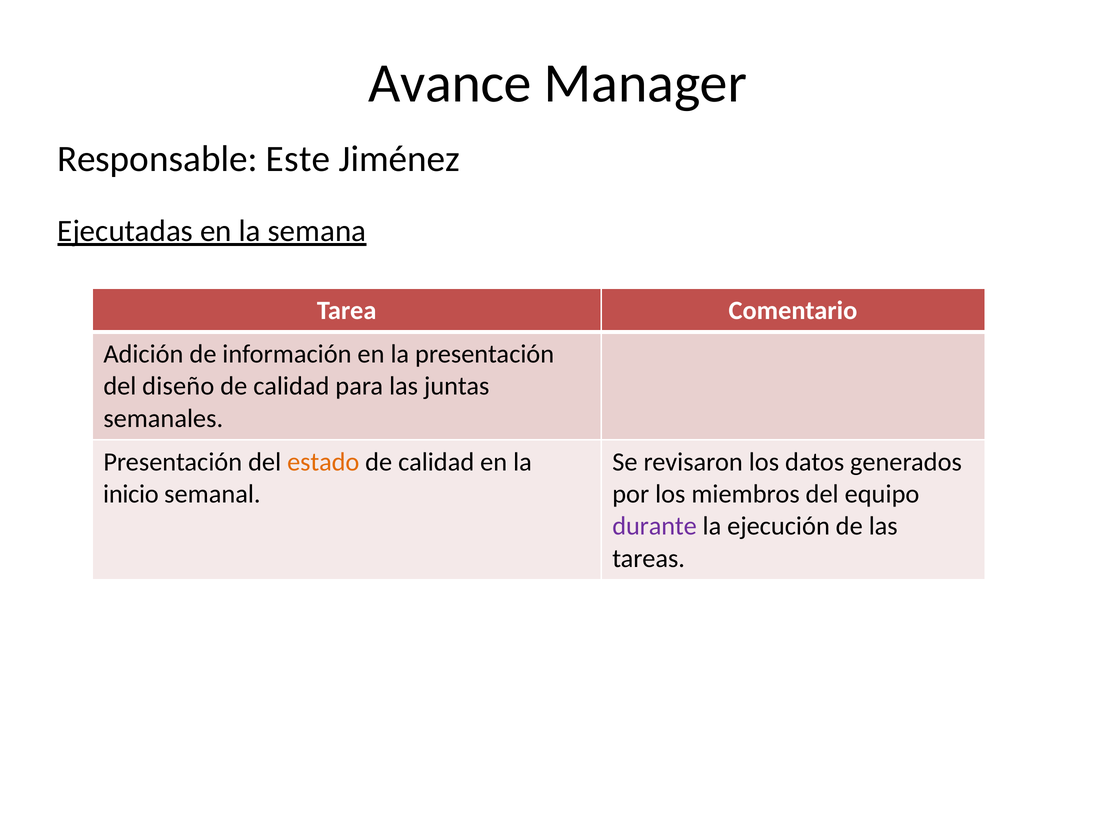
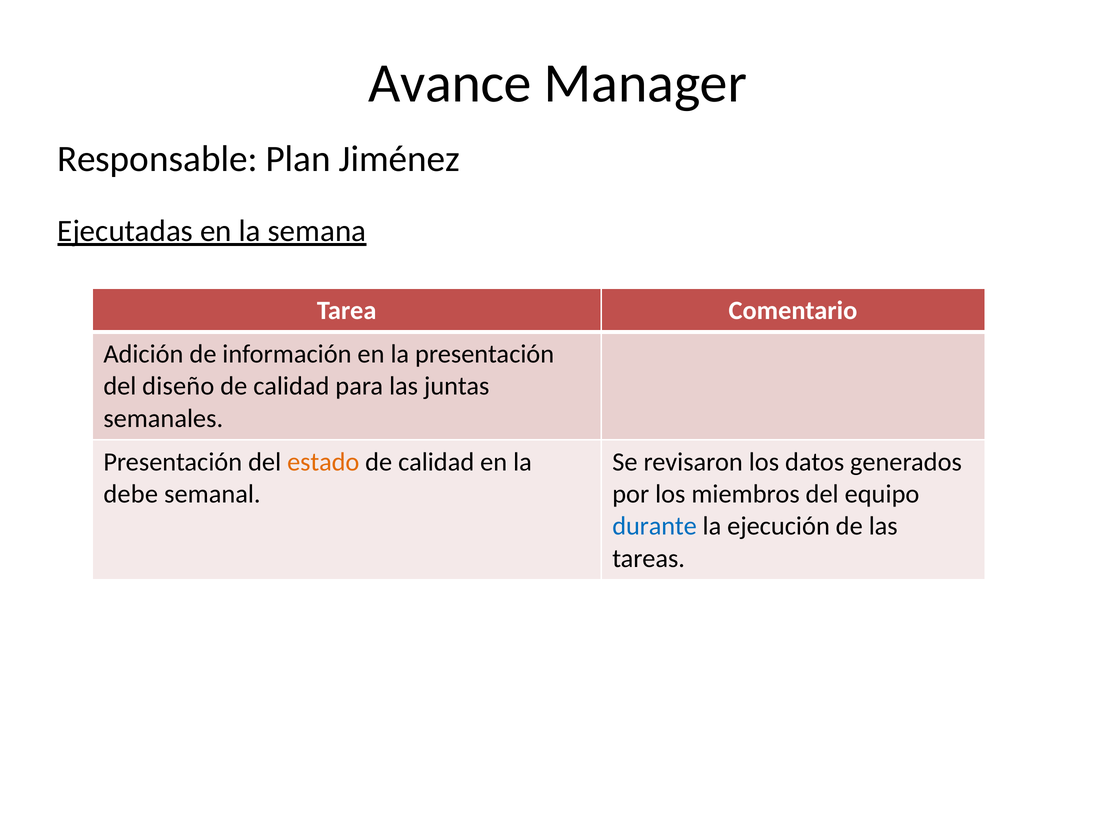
Este: Este -> Plan
inicio: inicio -> debe
durante colour: purple -> blue
